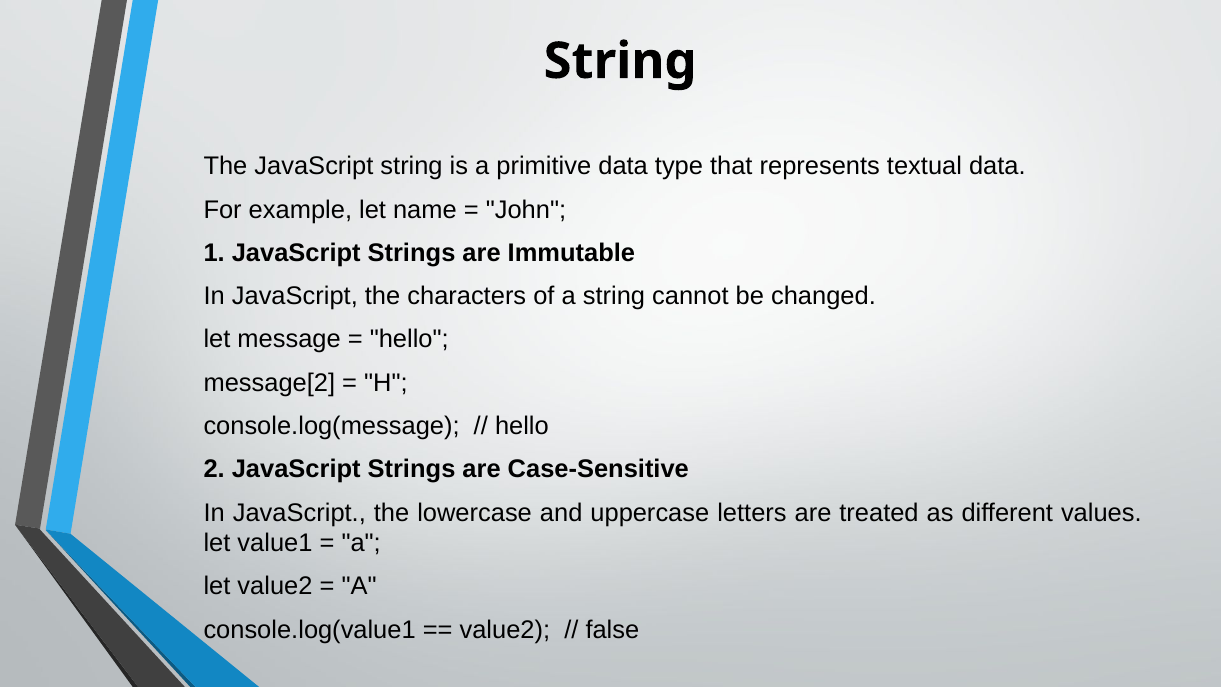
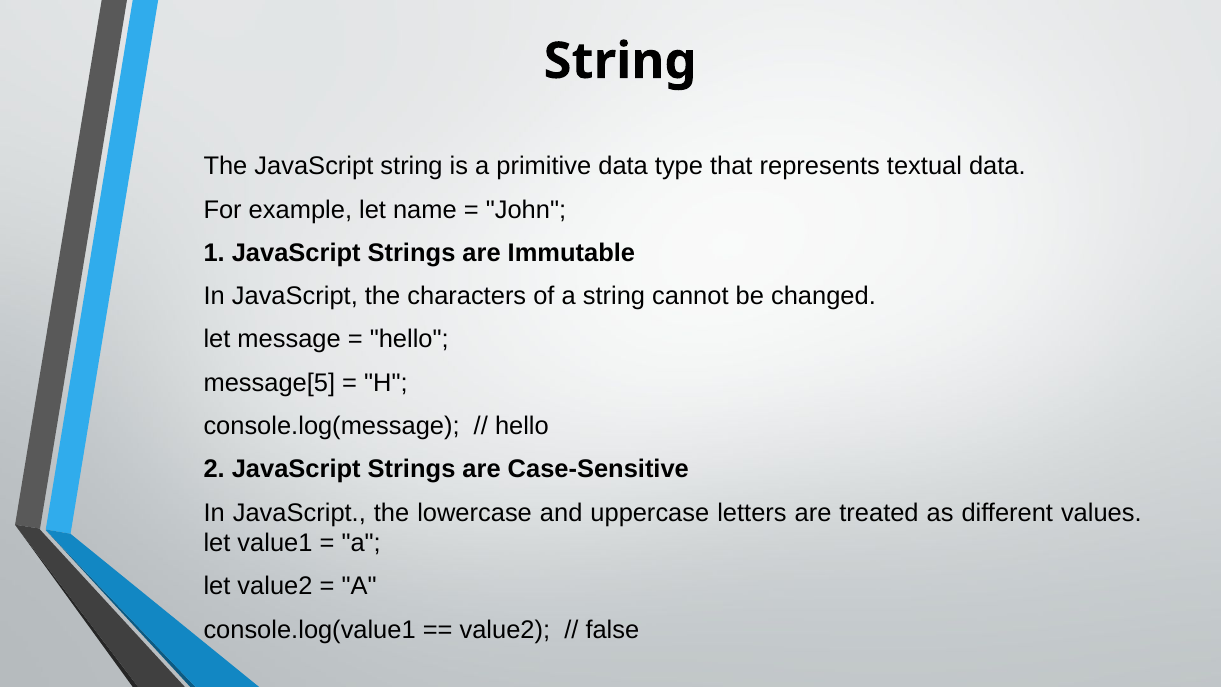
message[2: message[2 -> message[5
